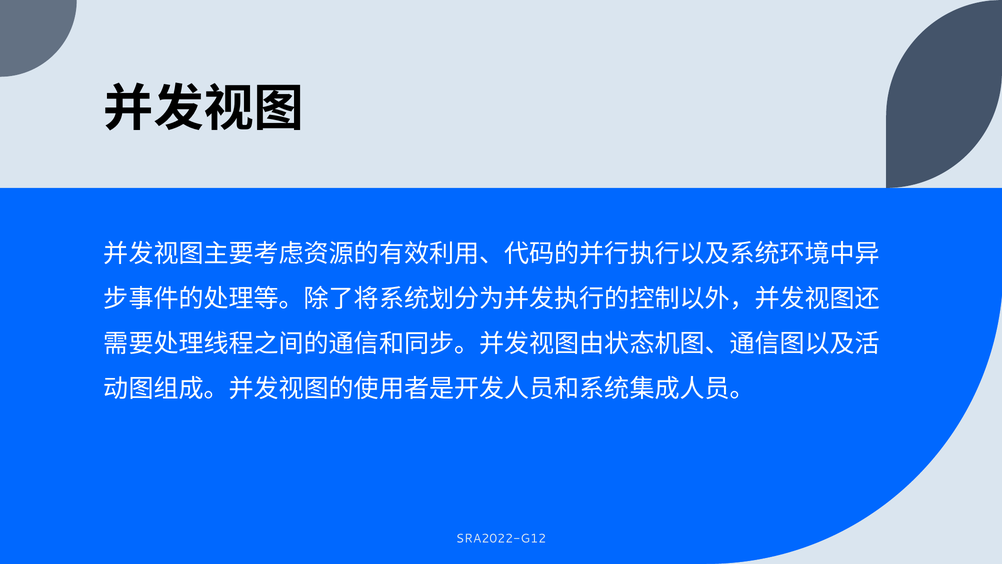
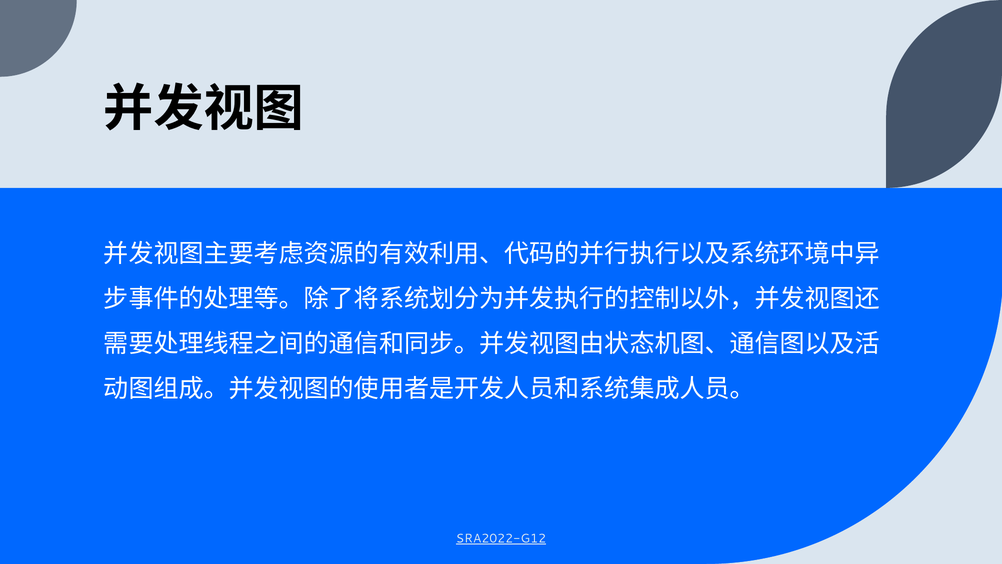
SRA2022-G12 underline: none -> present
